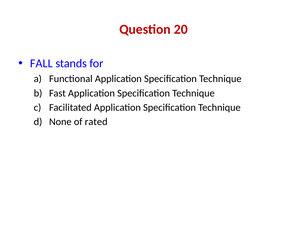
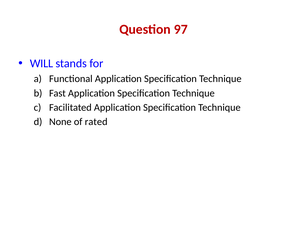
20: 20 -> 97
FALL: FALL -> WILL
